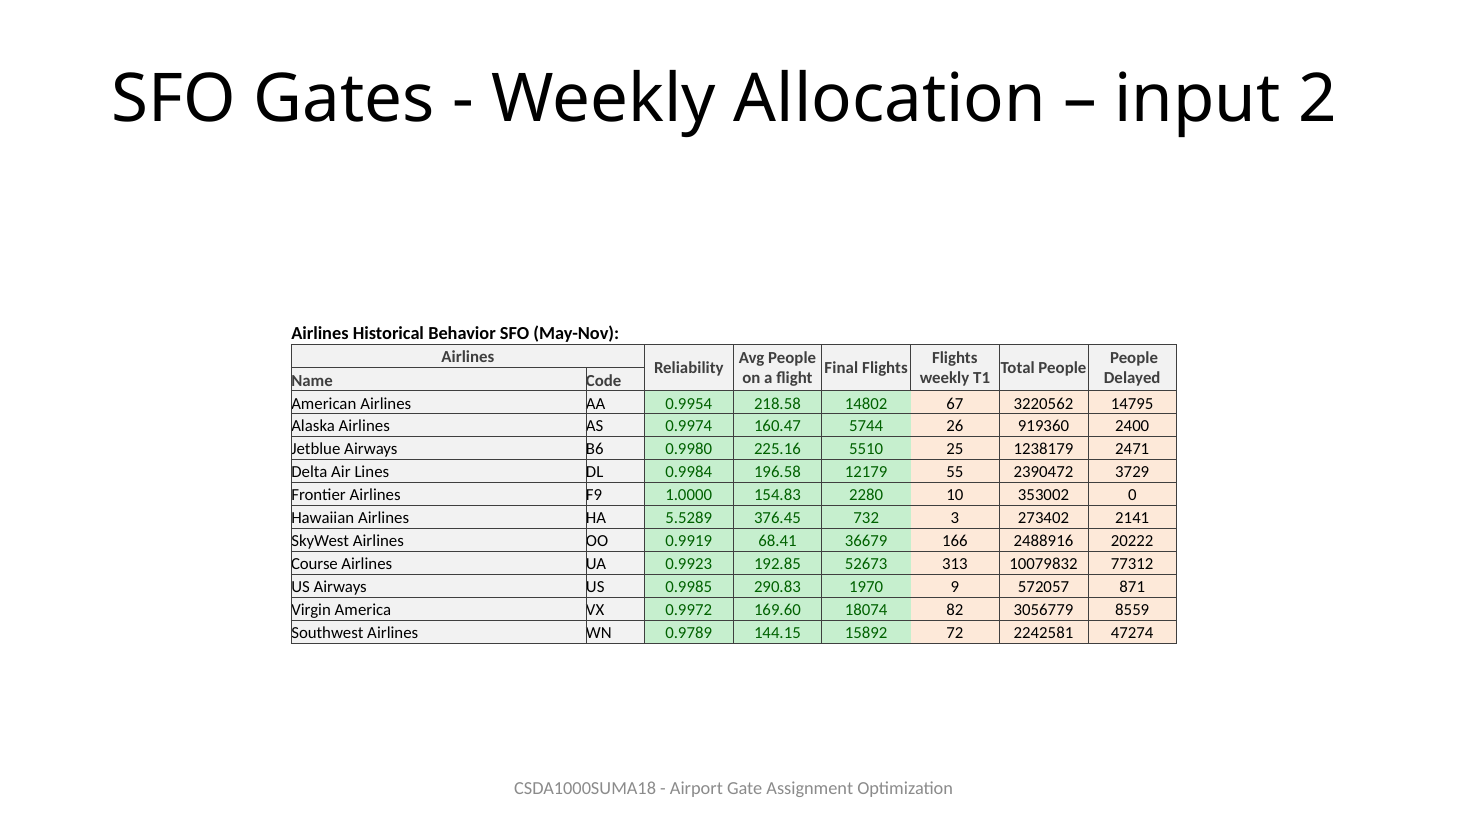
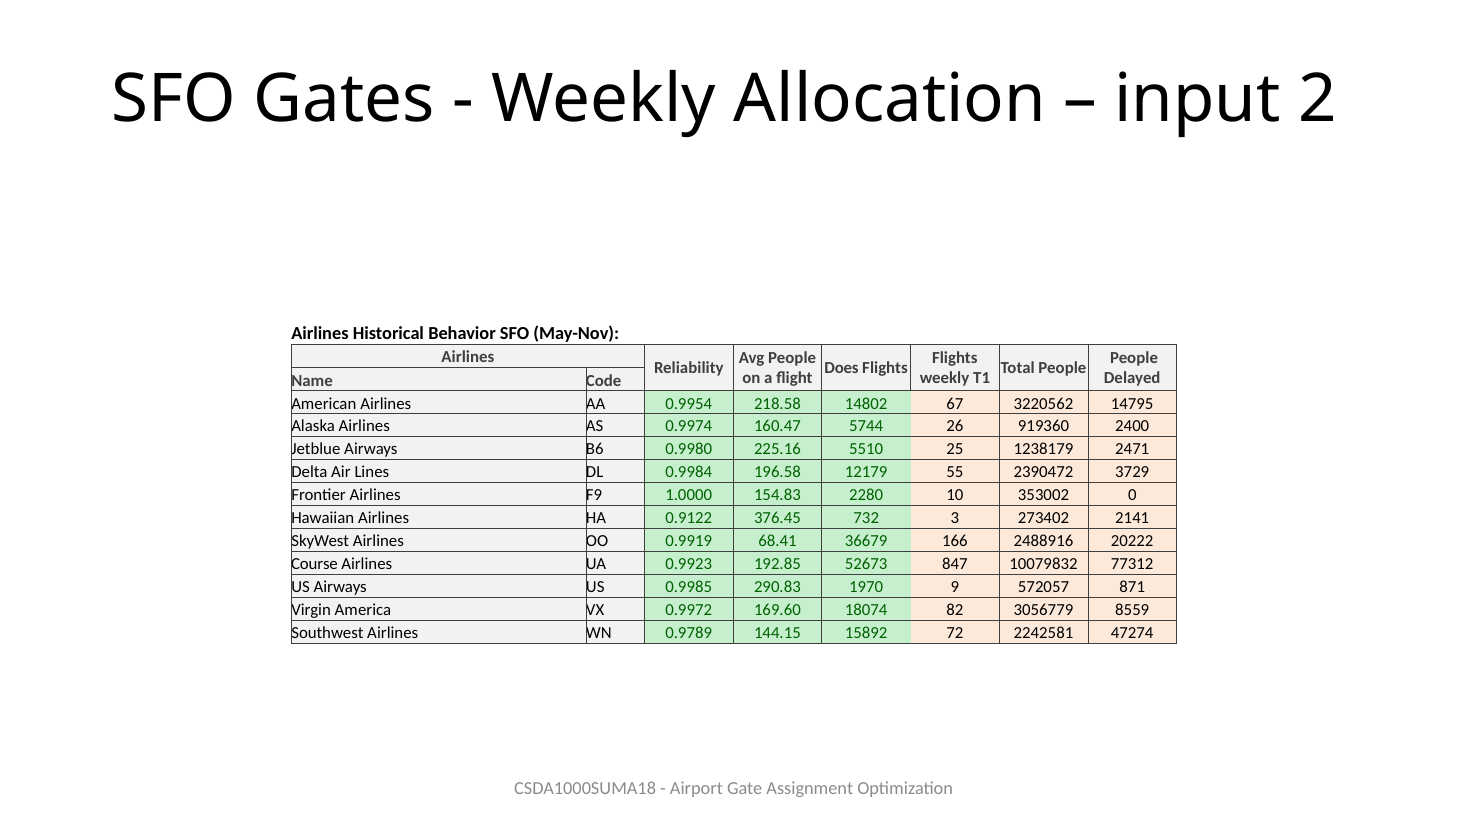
Final: Final -> Does
5.5289: 5.5289 -> 0.9122
313: 313 -> 847
